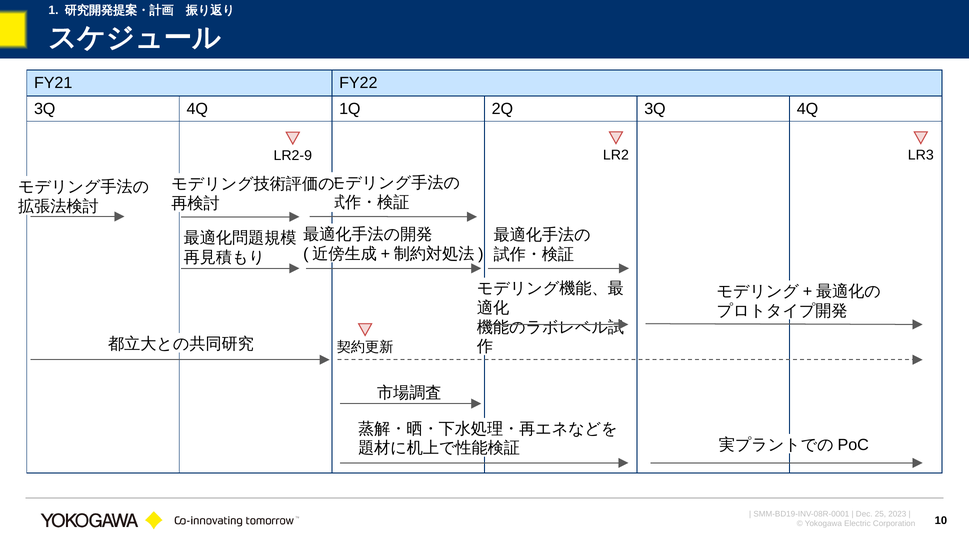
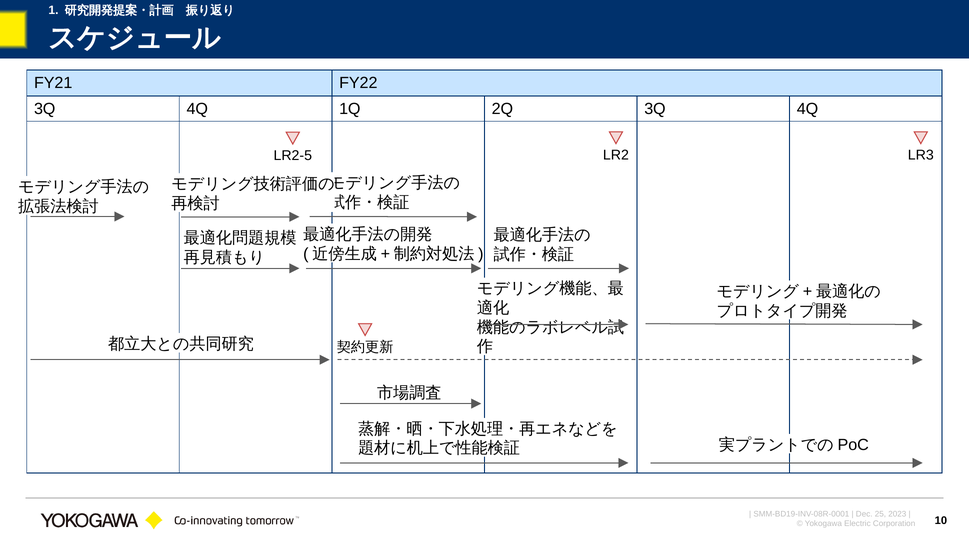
LR2-9: LR2-9 -> LR2-5
